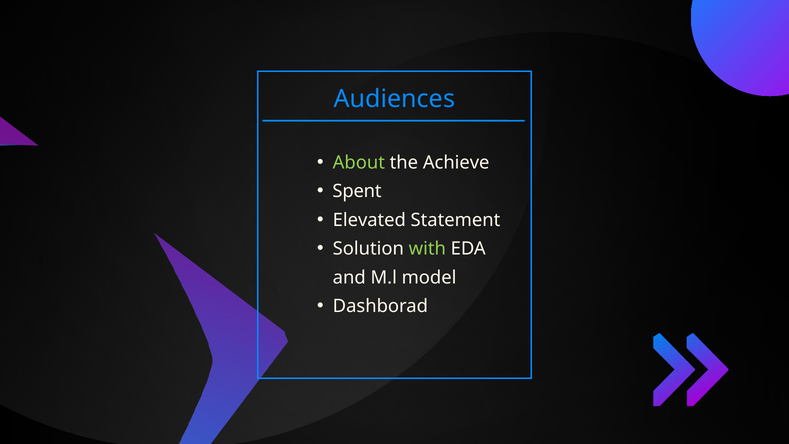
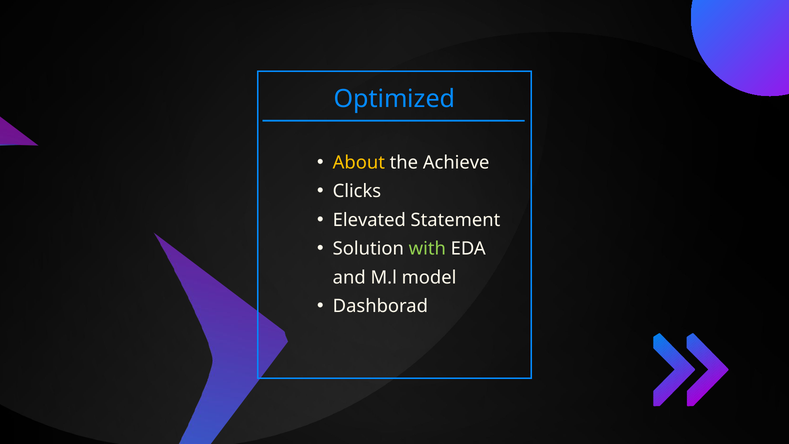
Audiences: Audiences -> Optimized
About colour: light green -> yellow
Spent: Spent -> Clicks
